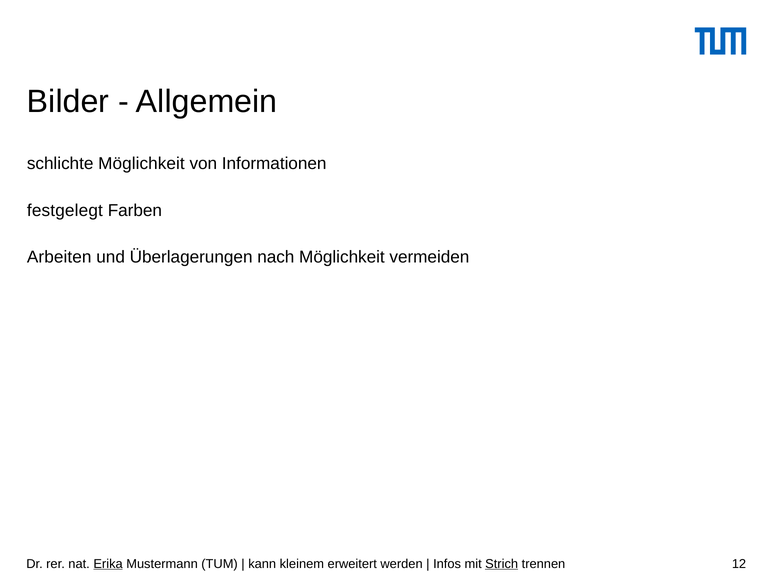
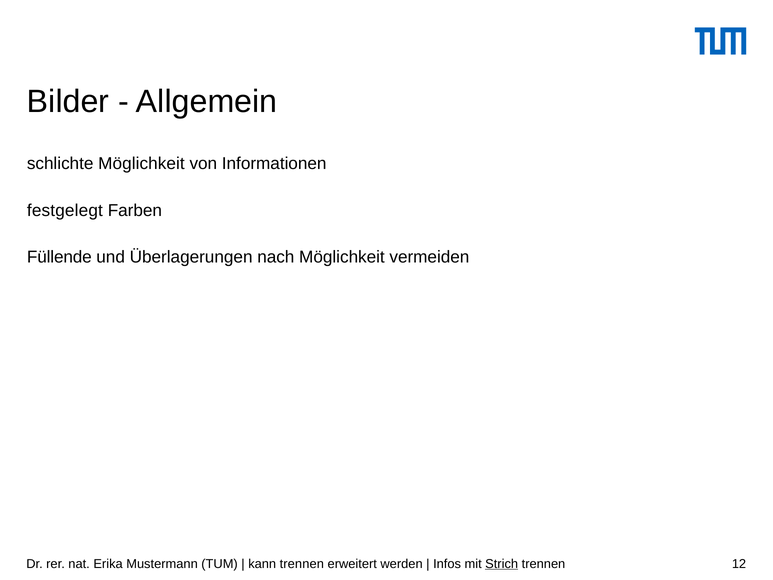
Arbeiten: Arbeiten -> Füllende
Erika underline: present -> none
kann kleinem: kleinem -> trennen
